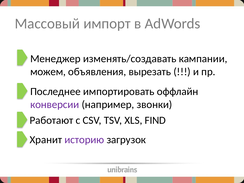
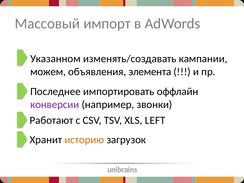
Менеджер: Менеджер -> Указанном
вырезать: вырезать -> элемента
FIND: FIND -> LEFT
историю colour: purple -> orange
